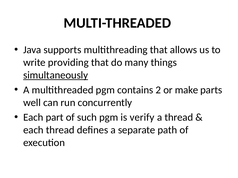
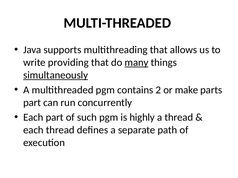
many underline: none -> present
well at (32, 103): well -> part
verify: verify -> highly
